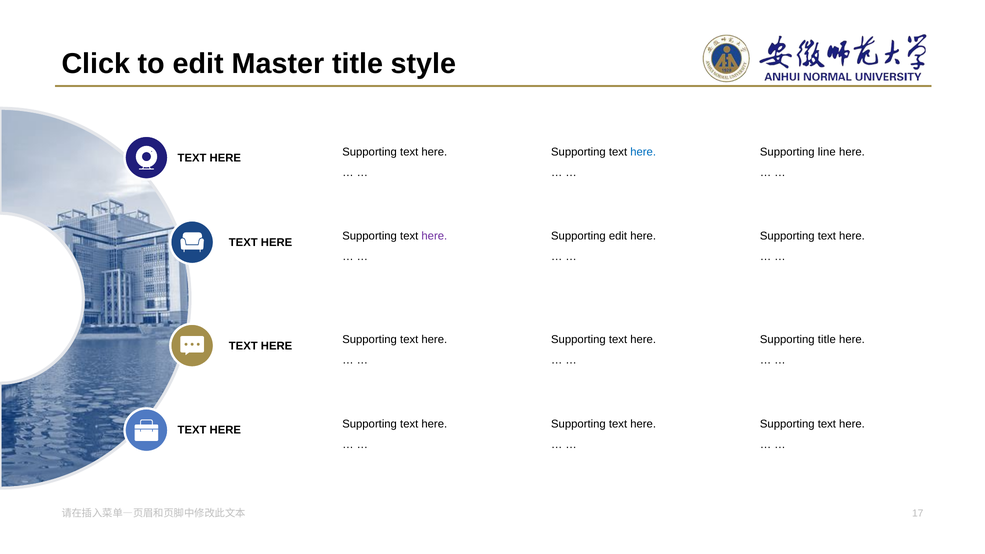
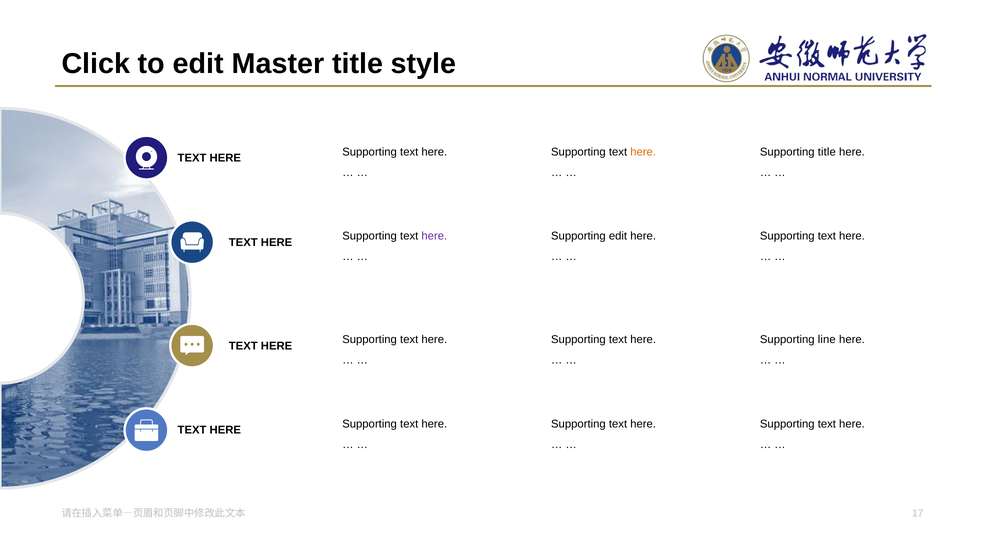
here at (643, 152) colour: blue -> orange
Supporting line: line -> title
Supporting title: title -> line
